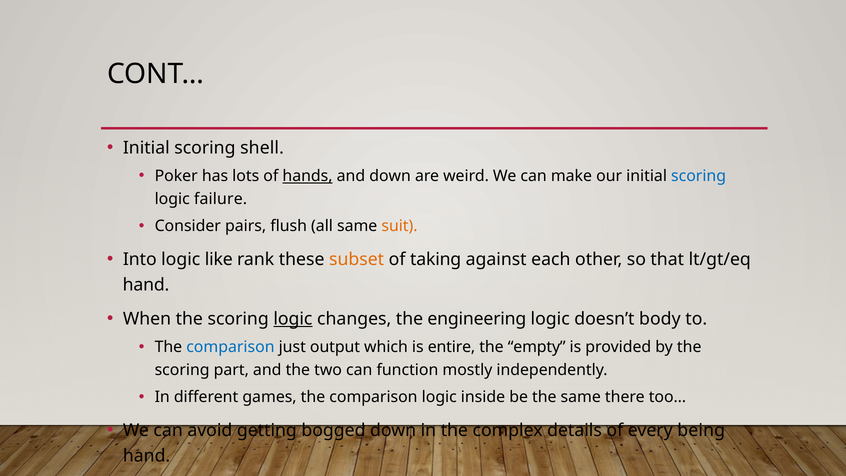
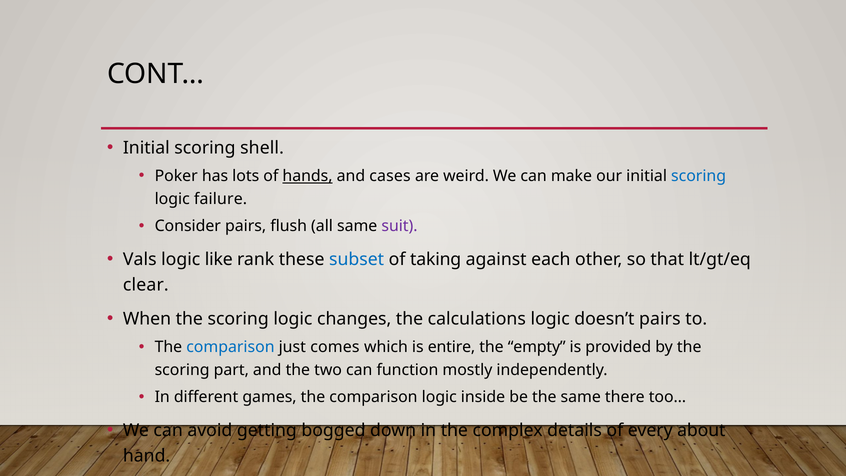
and down: down -> cases
suit colour: orange -> purple
Into: Into -> Vals
subset colour: orange -> blue
hand at (146, 285): hand -> clear
logic at (293, 319) underline: present -> none
engineering: engineering -> calculations
doesn’t body: body -> pairs
output: output -> comes
being: being -> about
